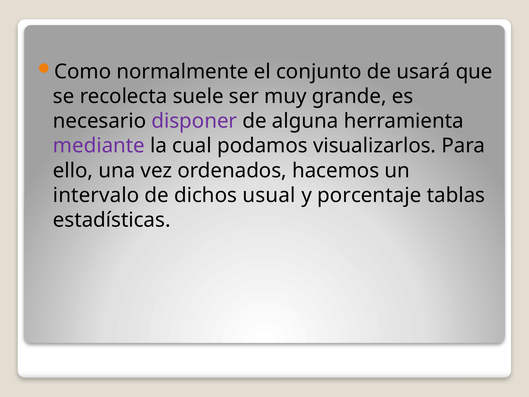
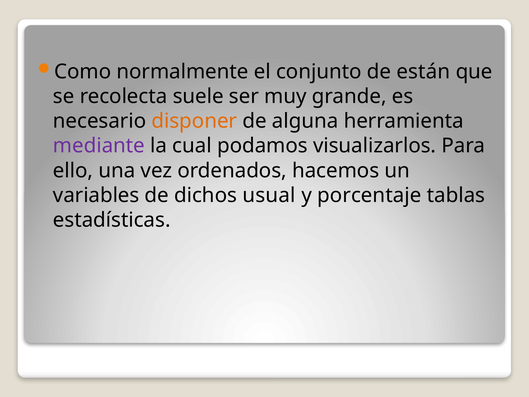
usará: usará -> están
disponer colour: purple -> orange
intervalo: intervalo -> variables
